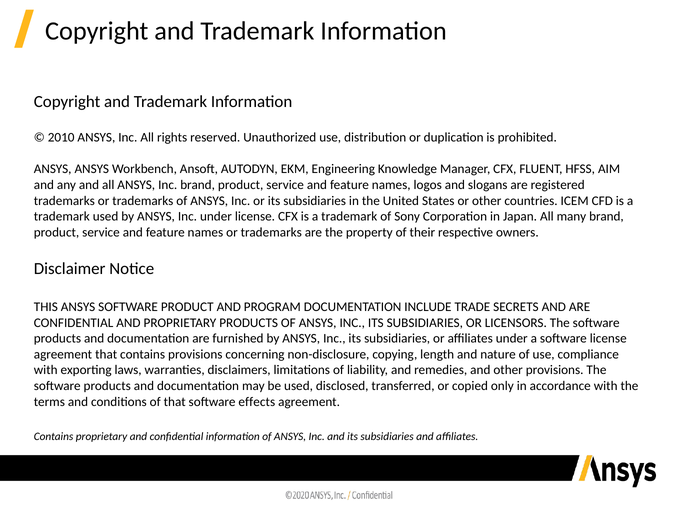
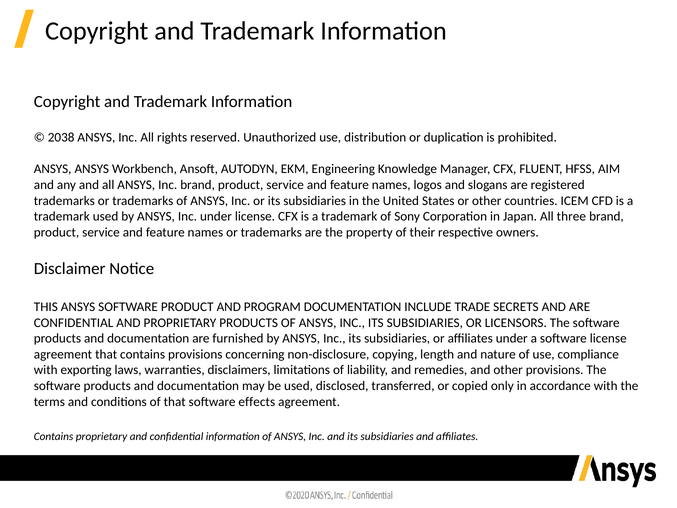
2010: 2010 -> 2038
many: many -> three
